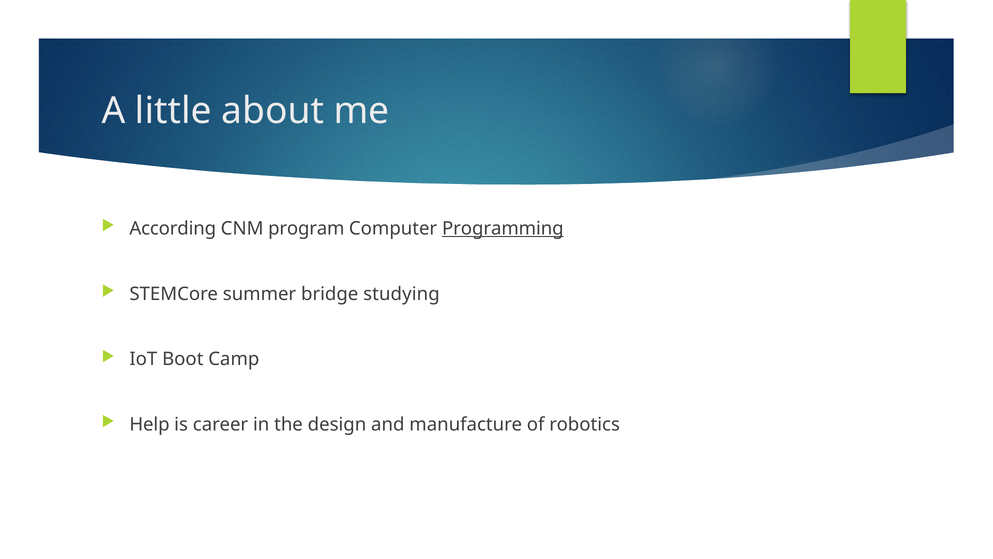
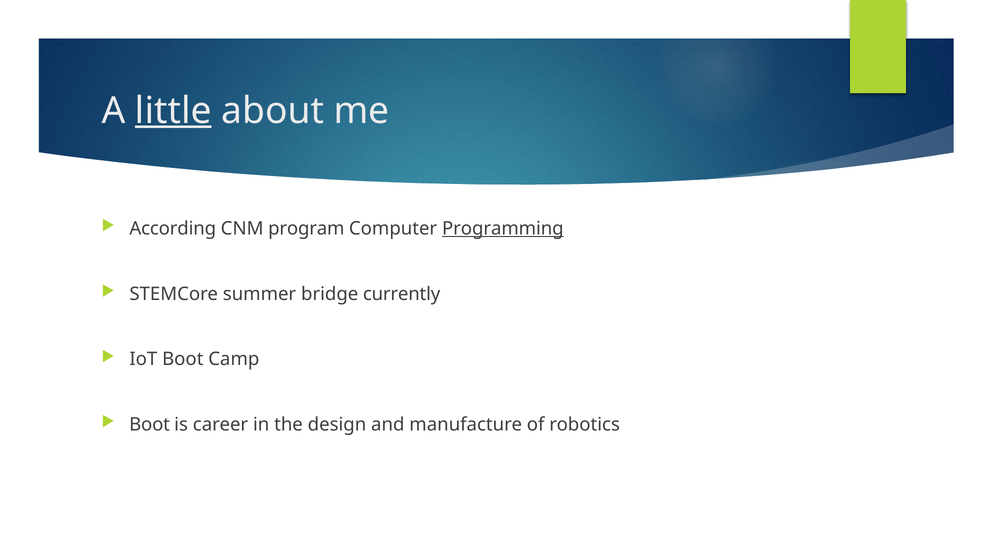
little underline: none -> present
studying: studying -> currently
Help at (150, 424): Help -> Boot
